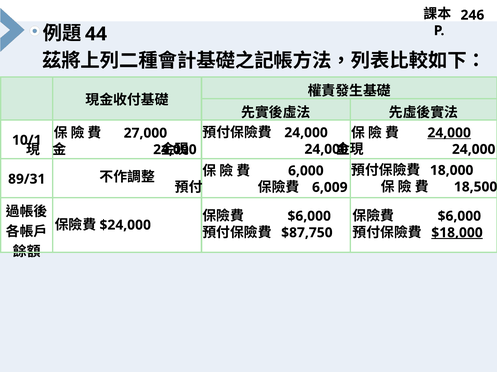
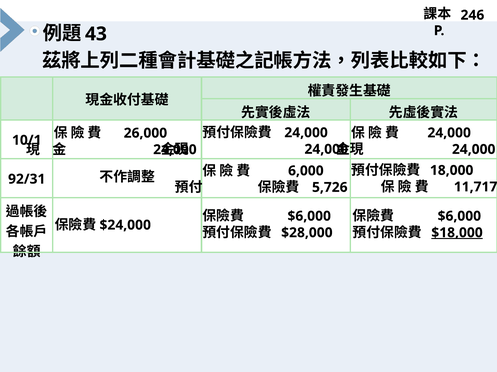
44: 44 -> 43
24,000 at (449, 133) underline: present -> none
27,000: 27,000 -> 26,000
89/31: 89/31 -> 92/31
18,500: 18,500 -> 11,717
6,009: 6,009 -> 5,726
$87,750: $87,750 -> $28,000
